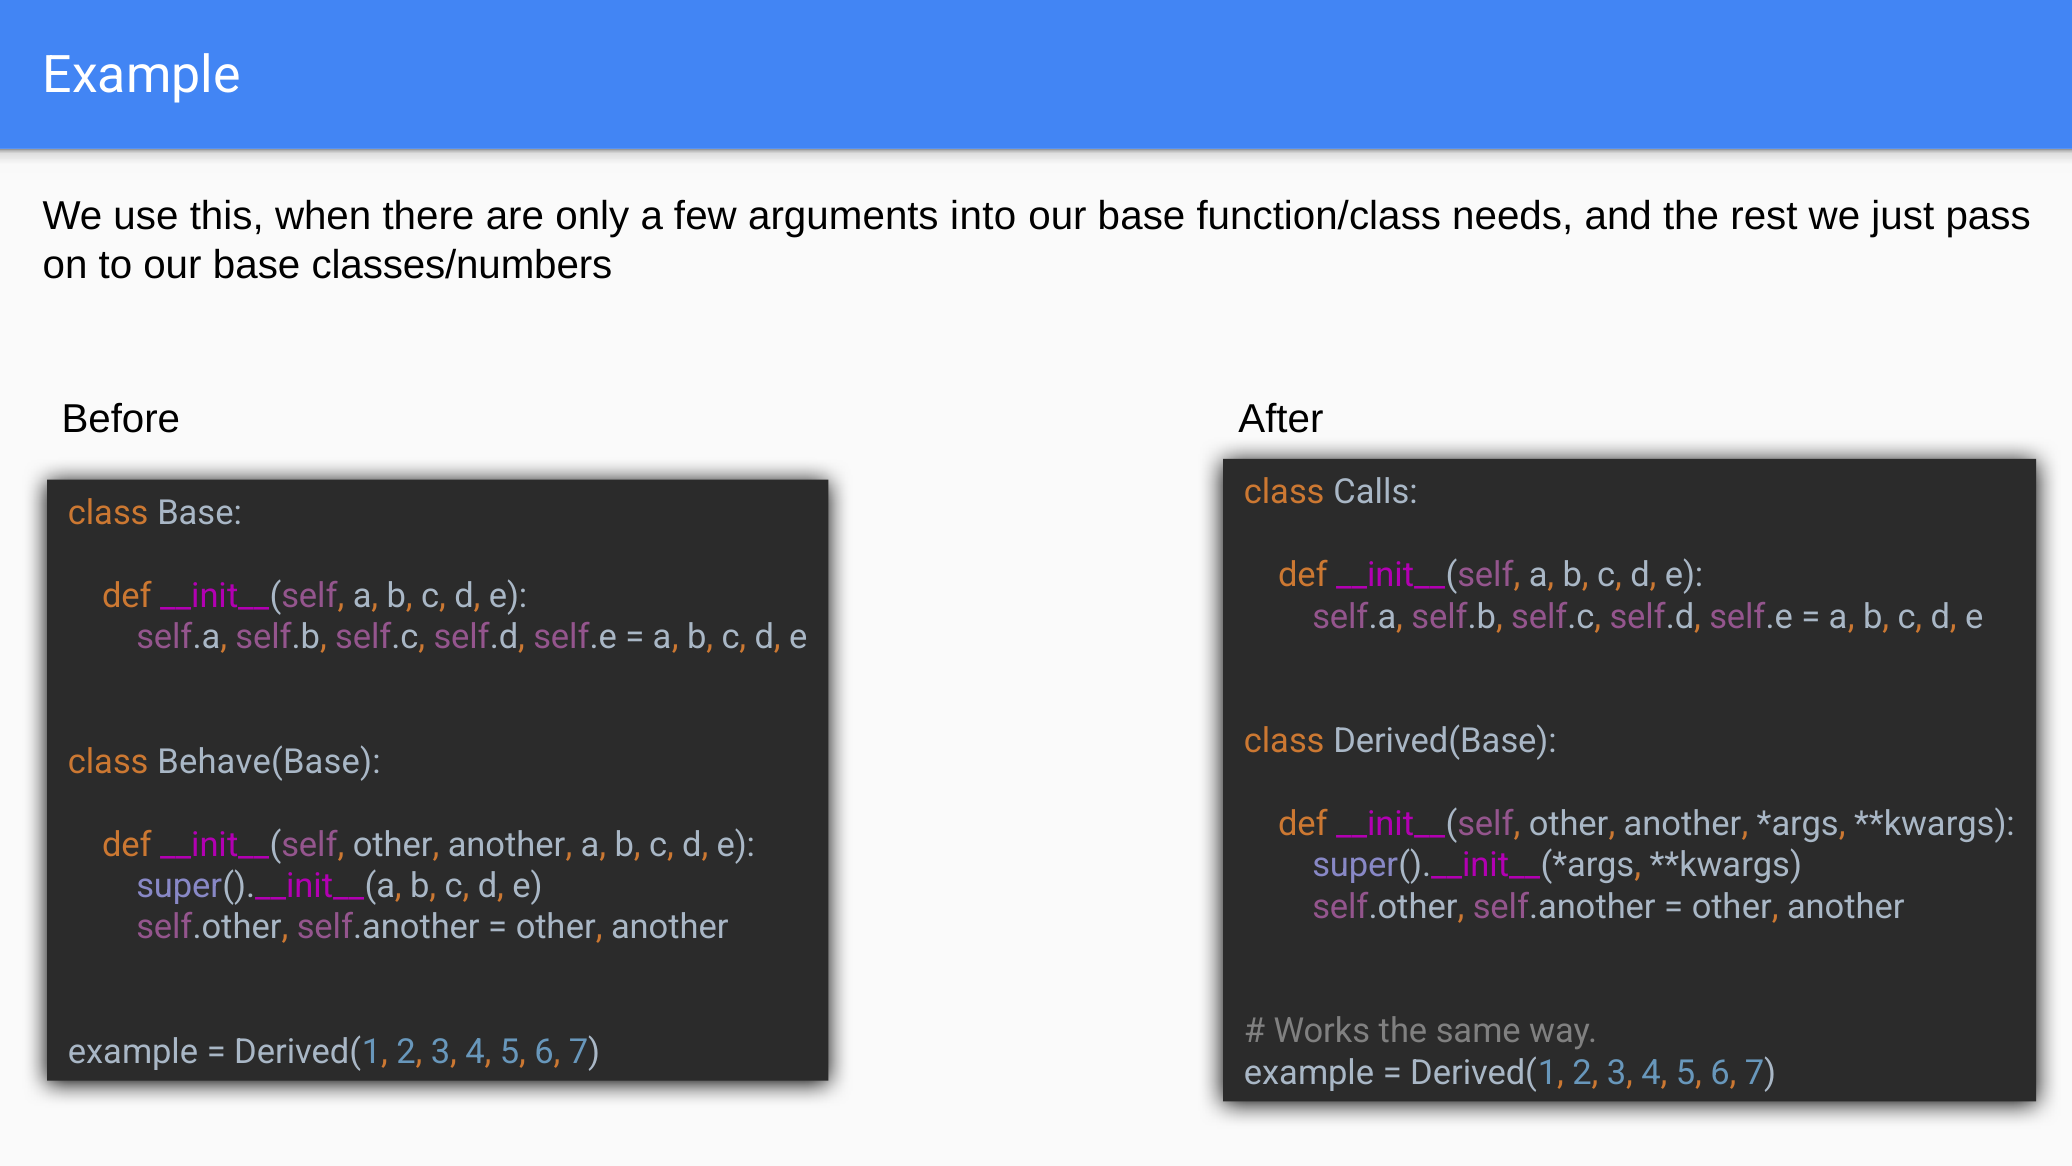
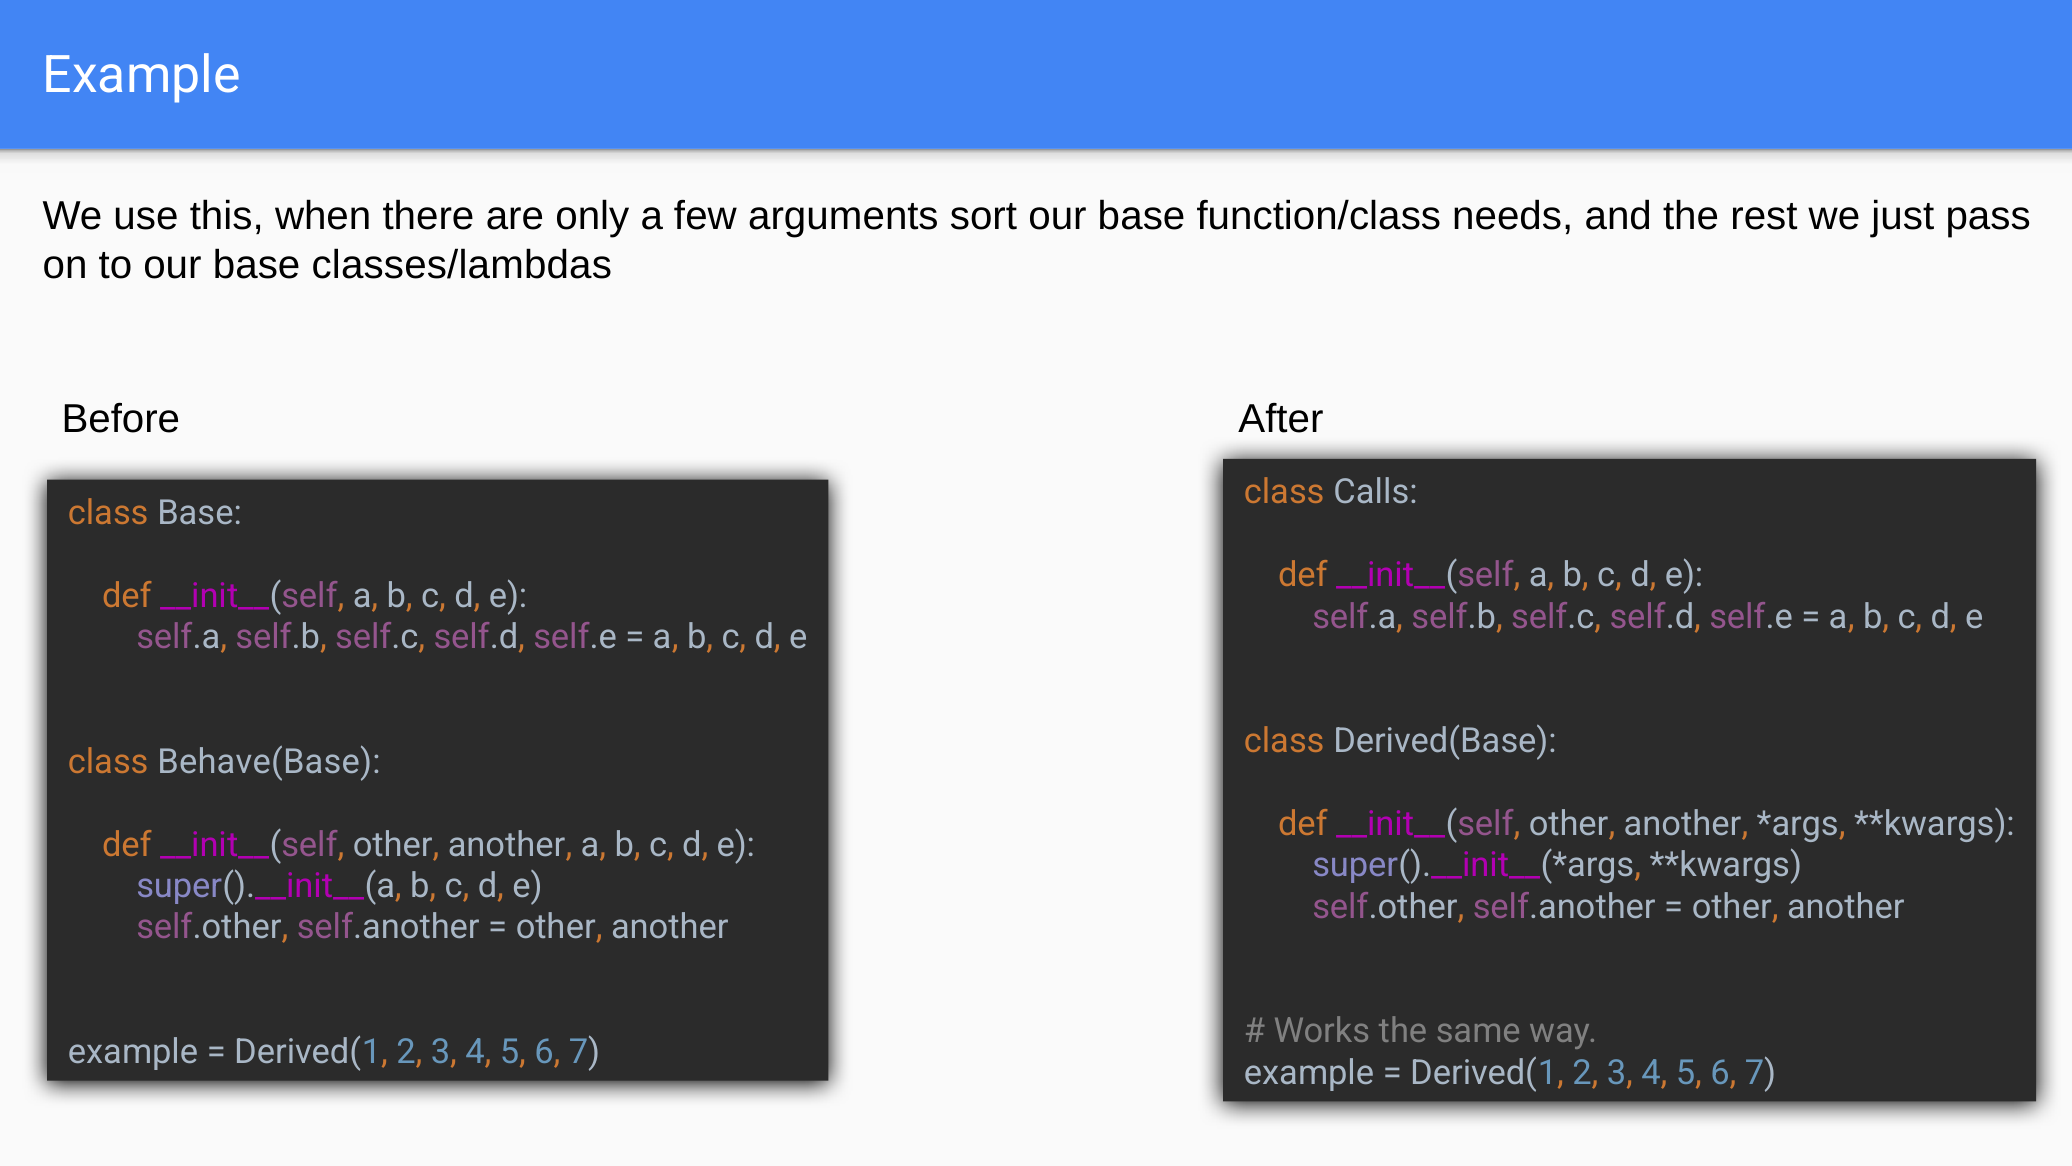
into: into -> sort
classes/numbers: classes/numbers -> classes/lambdas
